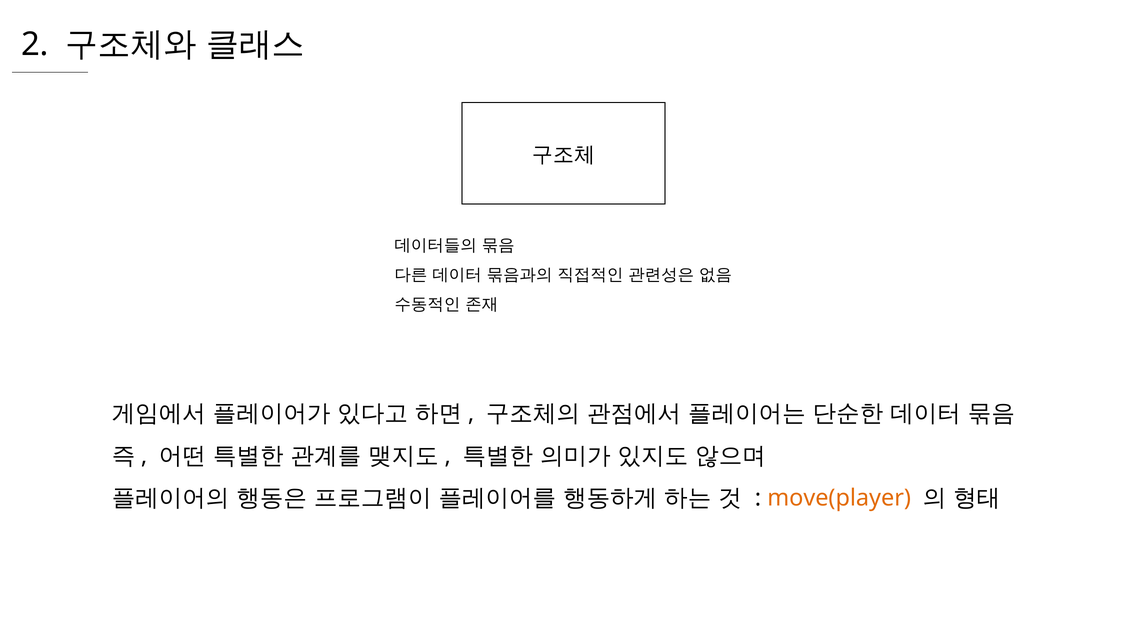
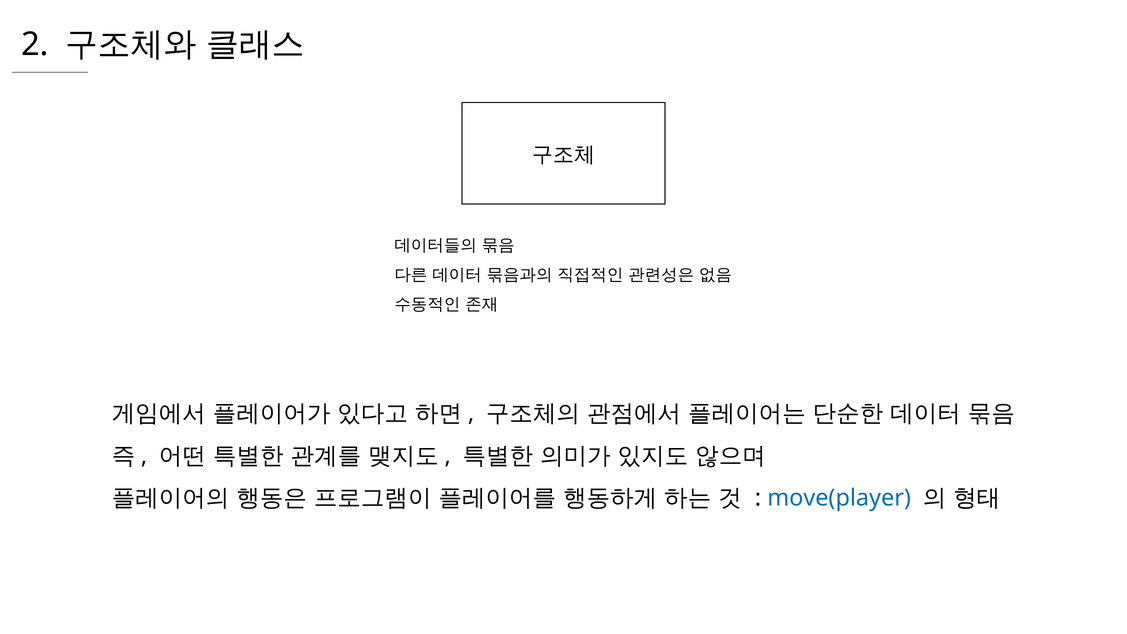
move(player colour: orange -> blue
